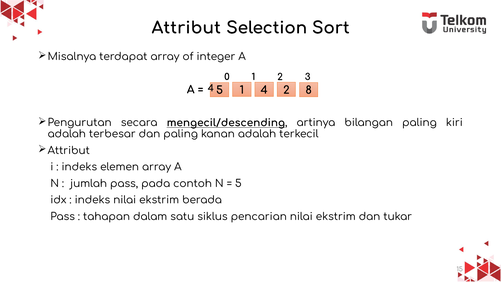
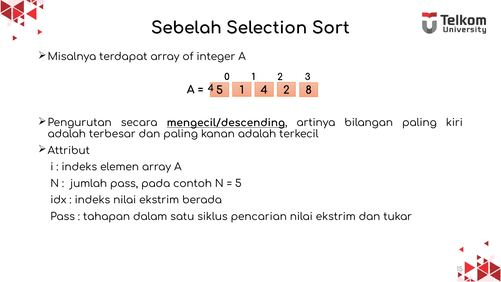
Attribut at (186, 28): Attribut -> Sebelah
